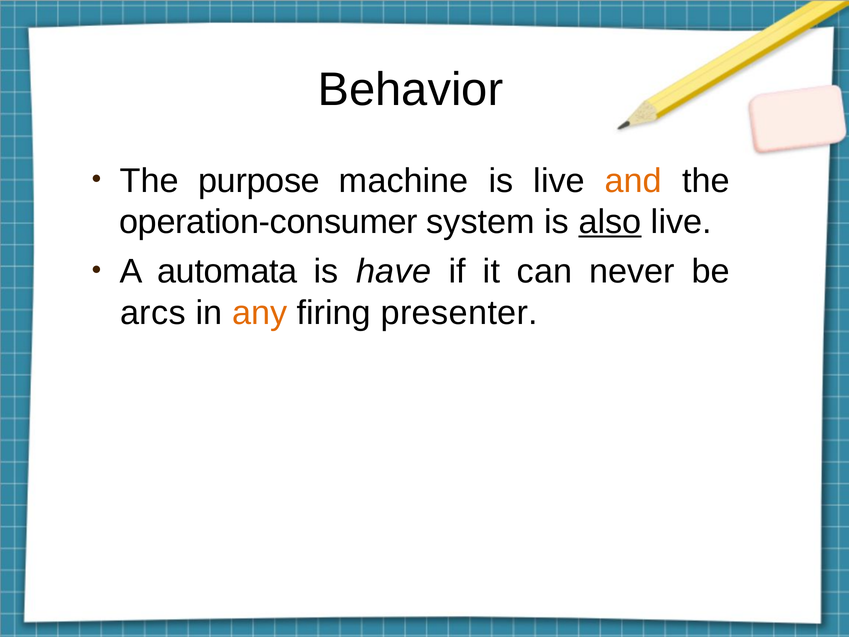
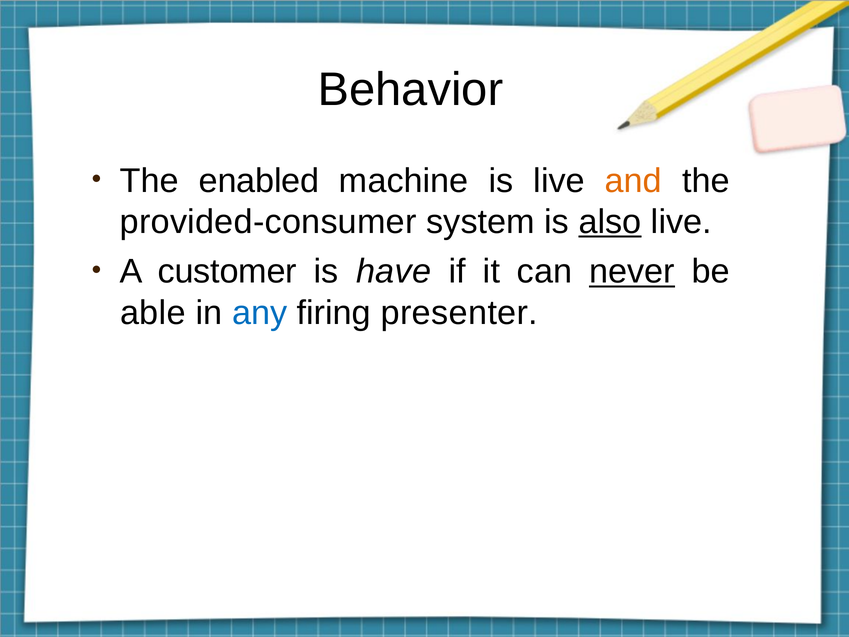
purpose: purpose -> enabled
operation-consumer: operation-consumer -> provided-consumer
automata: automata -> customer
never underline: none -> present
arcs: arcs -> able
any colour: orange -> blue
